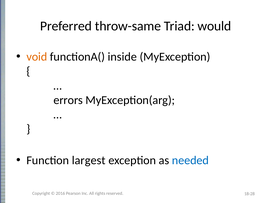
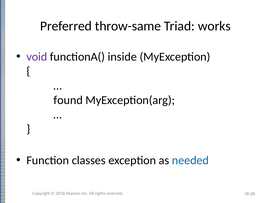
would: would -> works
void colour: orange -> purple
errors: errors -> found
largest: largest -> classes
